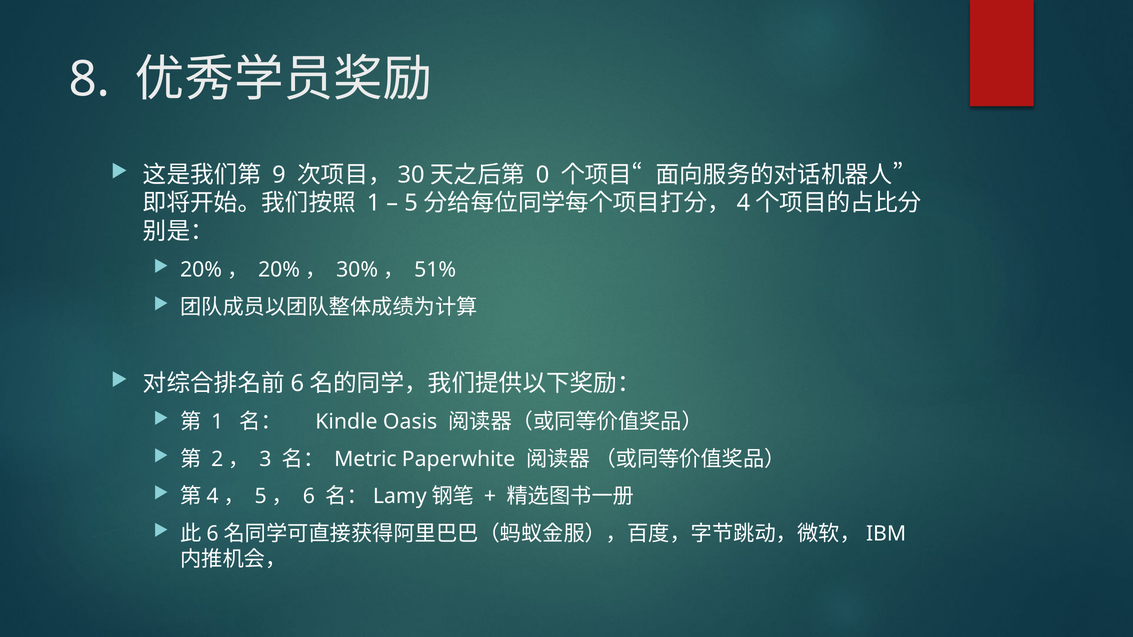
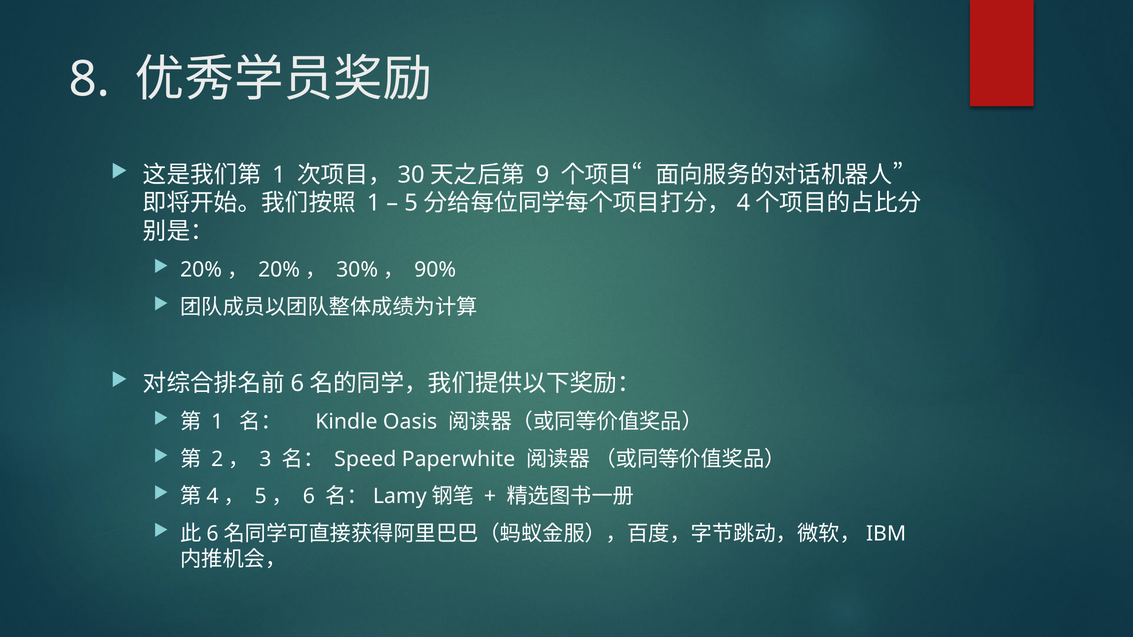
9 at (279, 175): 9 -> 1
0: 0 -> 9
51%: 51% -> 90%
Metric: Metric -> Speed
